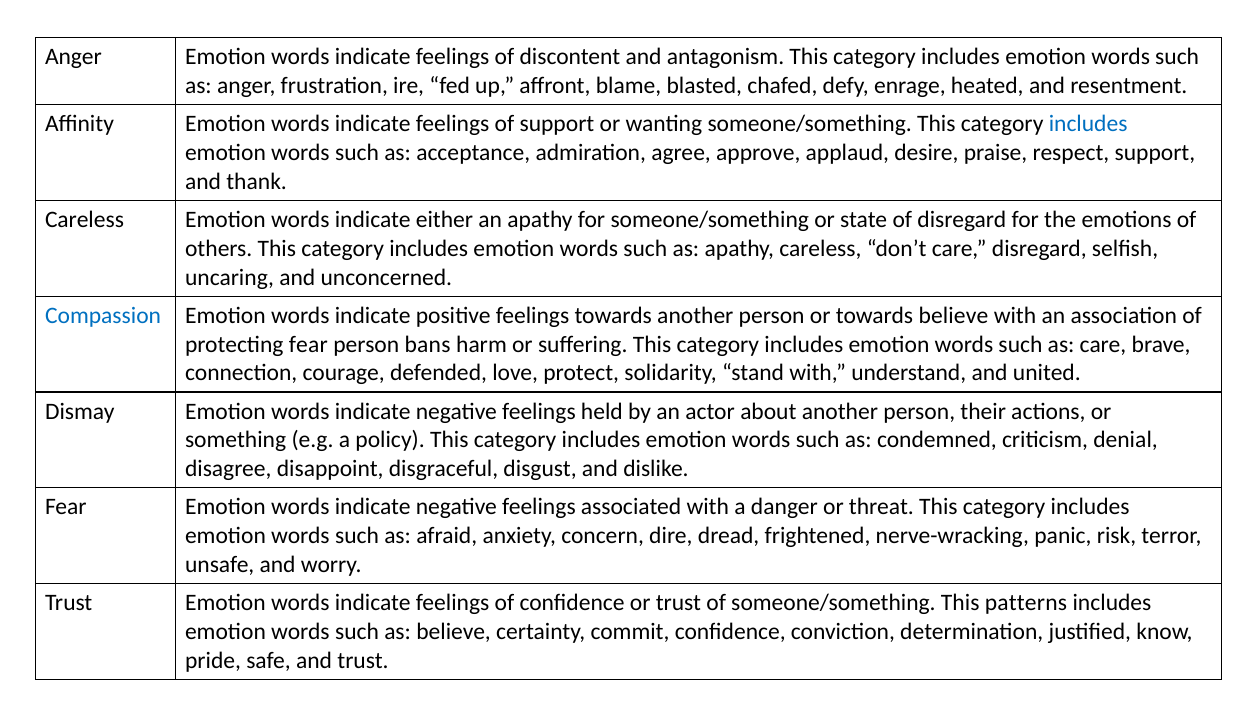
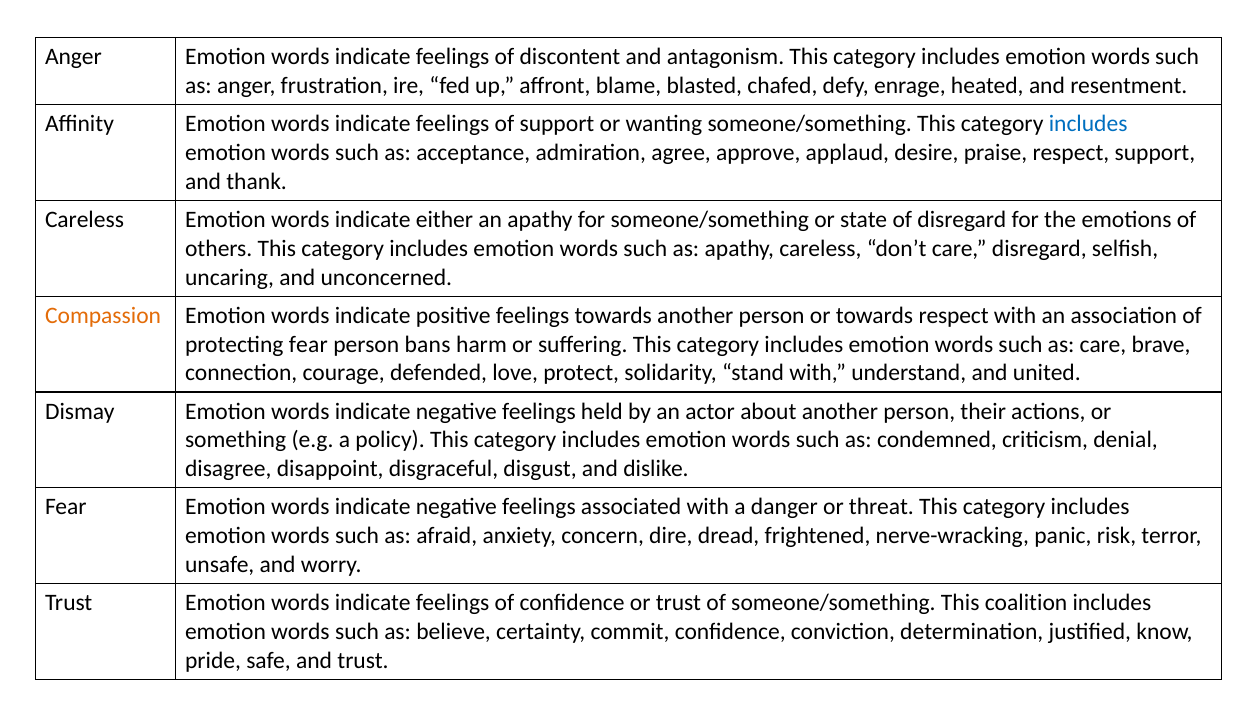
Compassion colour: blue -> orange
towards believe: believe -> respect
patterns: patterns -> coalition
